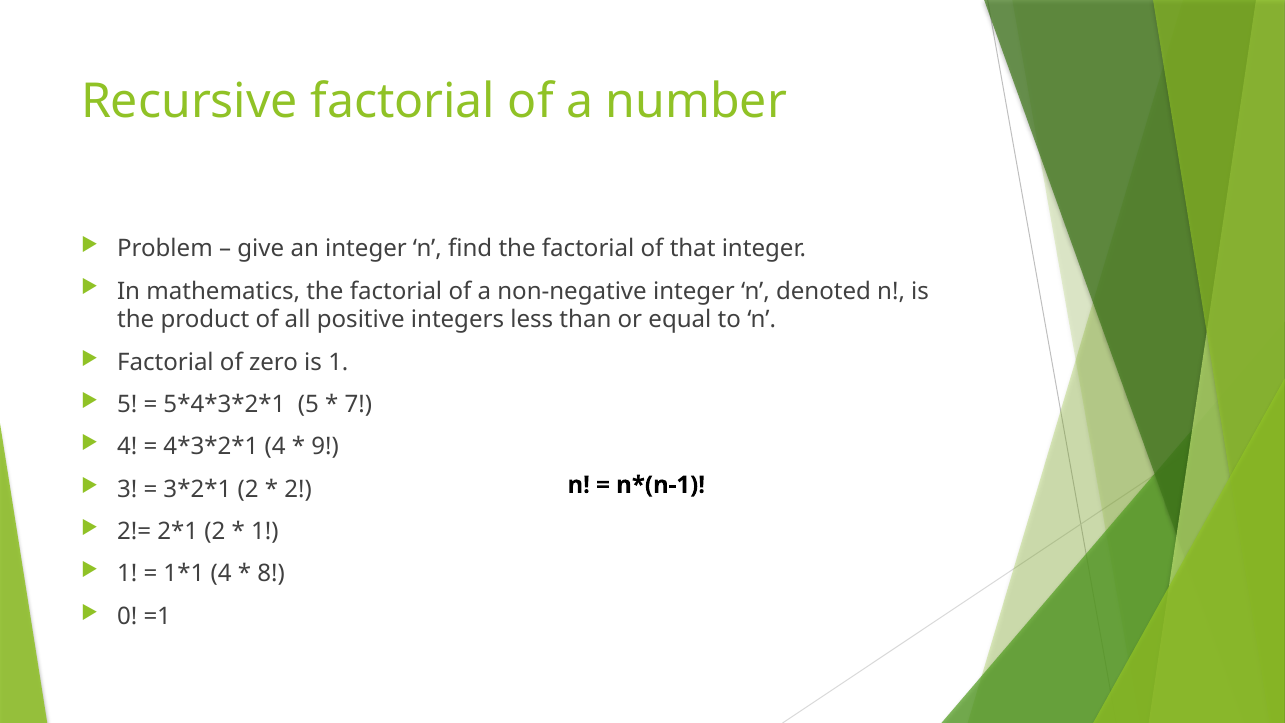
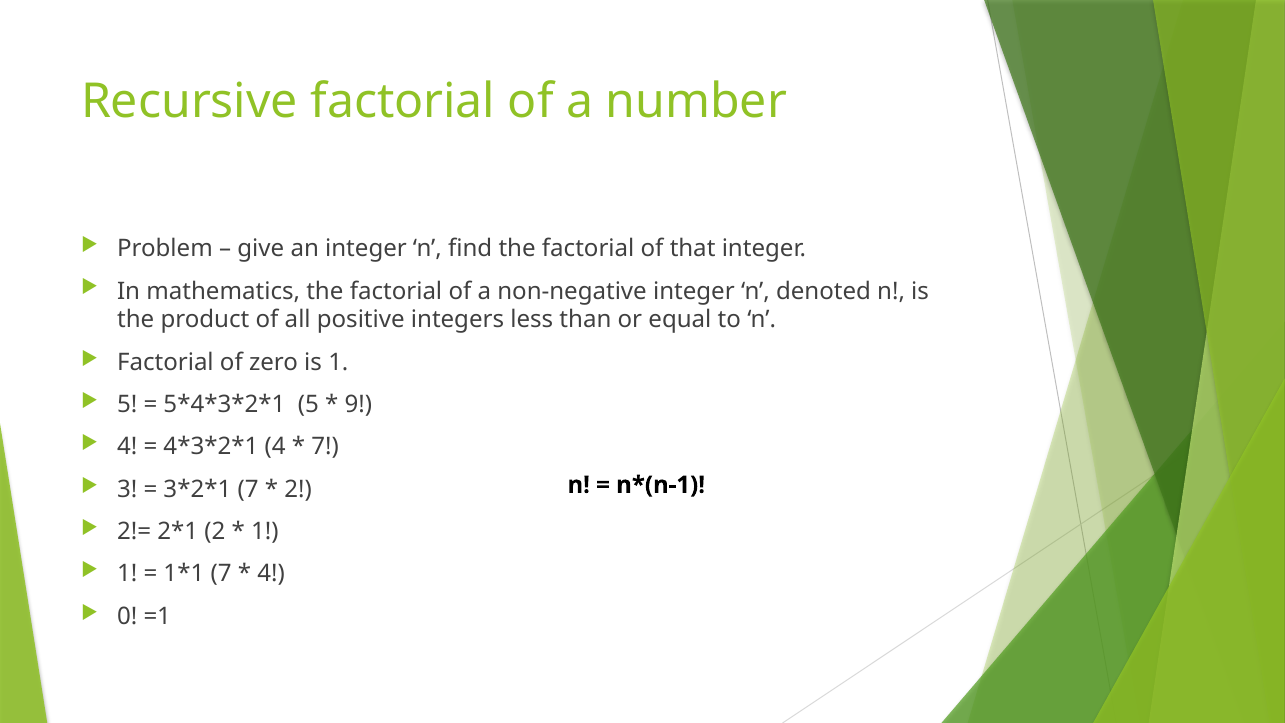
7: 7 -> 9
9 at (325, 447): 9 -> 7
2 at (248, 489): 2 -> 7
4 at (221, 574): 4 -> 7
8 at (271, 574): 8 -> 4
